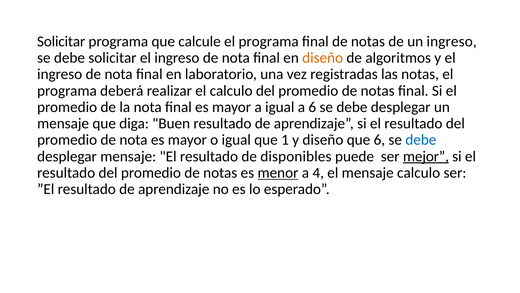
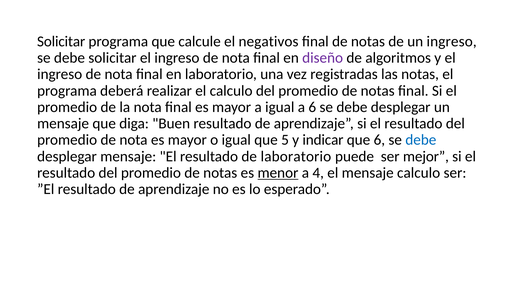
calcule el programa: programa -> negativos
diseño at (323, 58) colour: orange -> purple
1: 1 -> 5
y diseño: diseño -> indicar
de disponibles: disponibles -> laboratorio
mejor underline: present -> none
